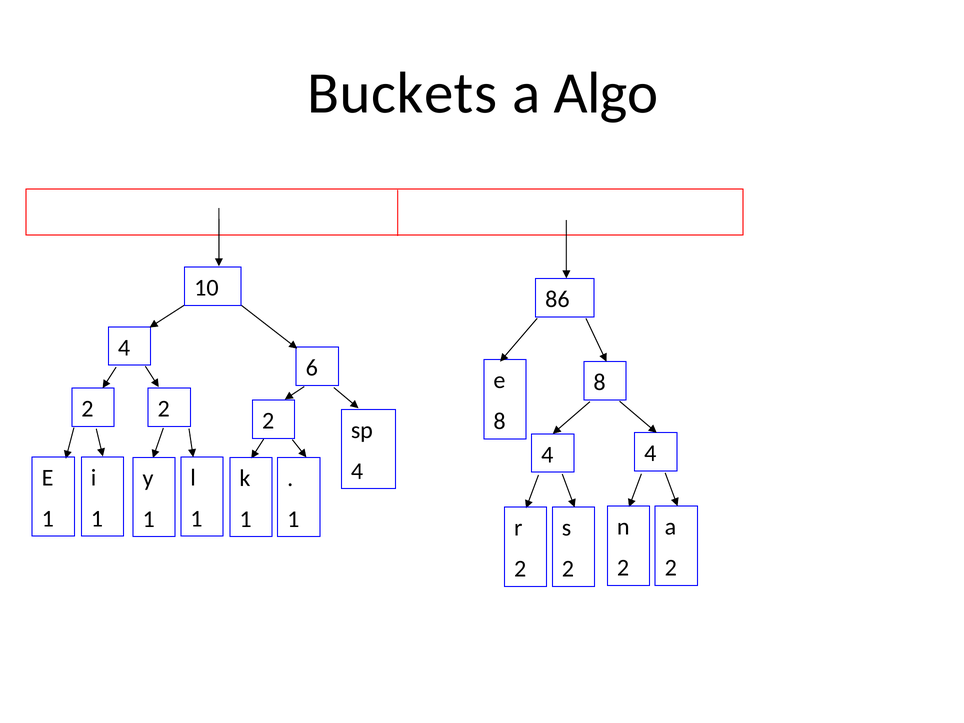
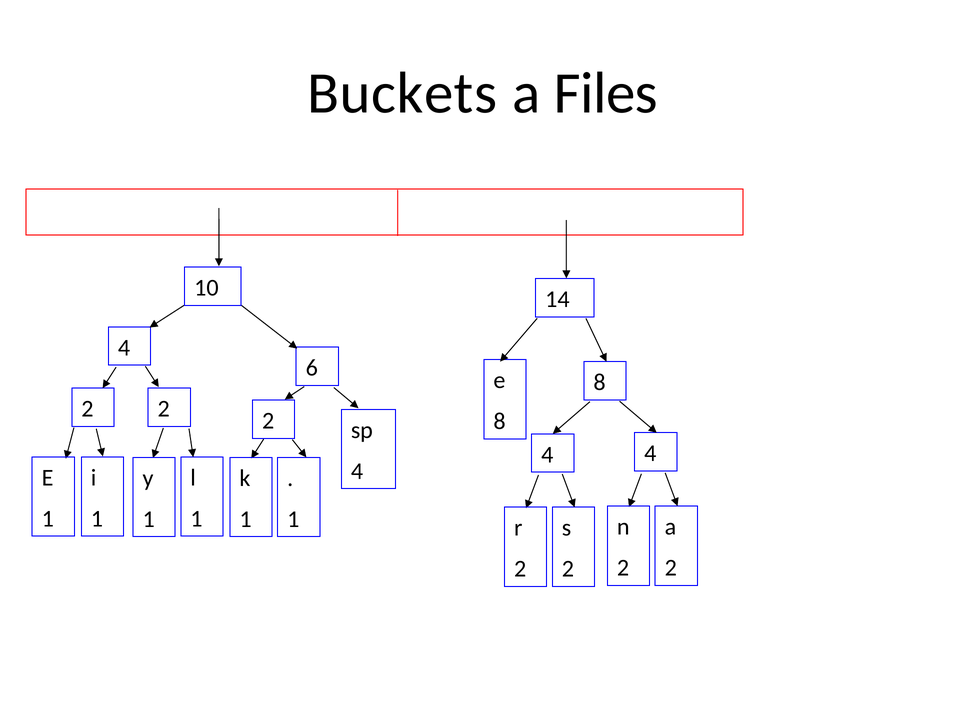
Algo: Algo -> Files
86: 86 -> 14
